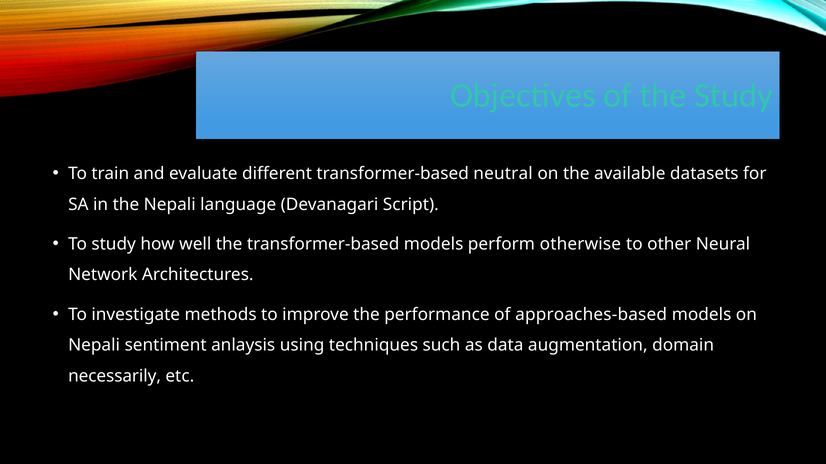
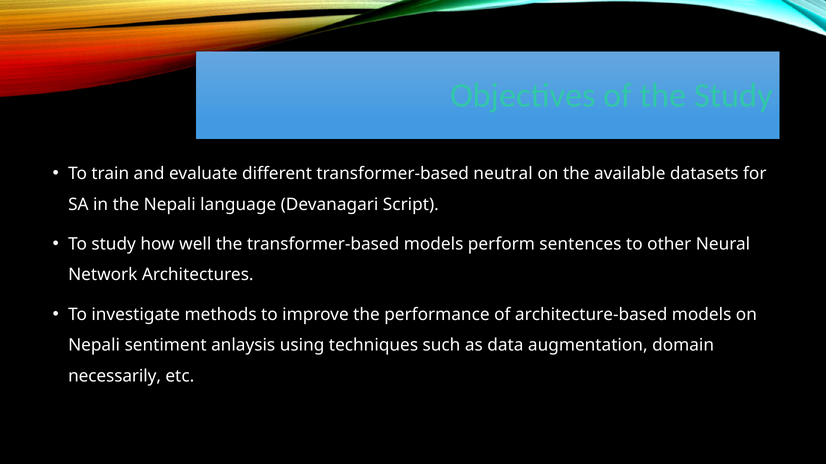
otherwise: otherwise -> sentences
approaches-based: approaches-based -> architecture-based
